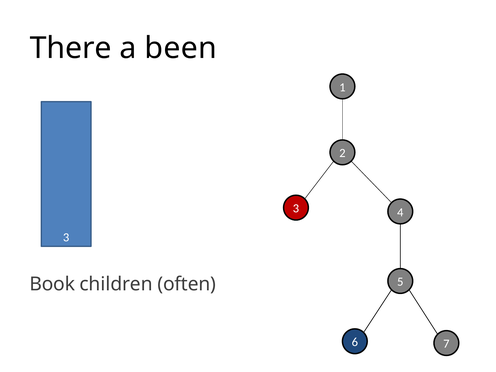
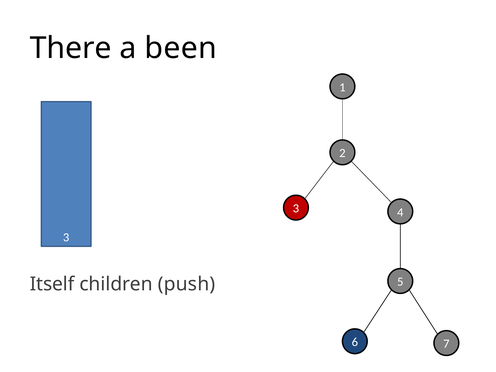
Book: Book -> Itself
often: often -> push
